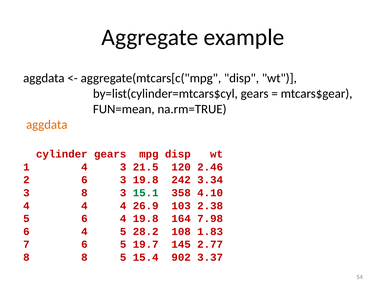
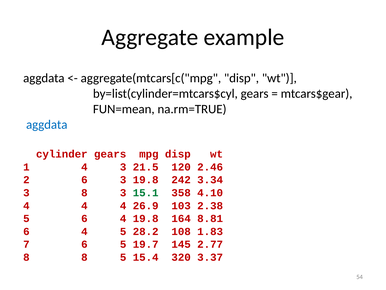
aggdata at (47, 124) colour: orange -> blue
7.98: 7.98 -> 8.81
902: 902 -> 320
